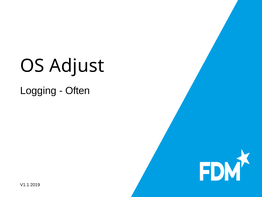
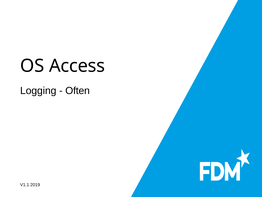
Adjust: Adjust -> Access
